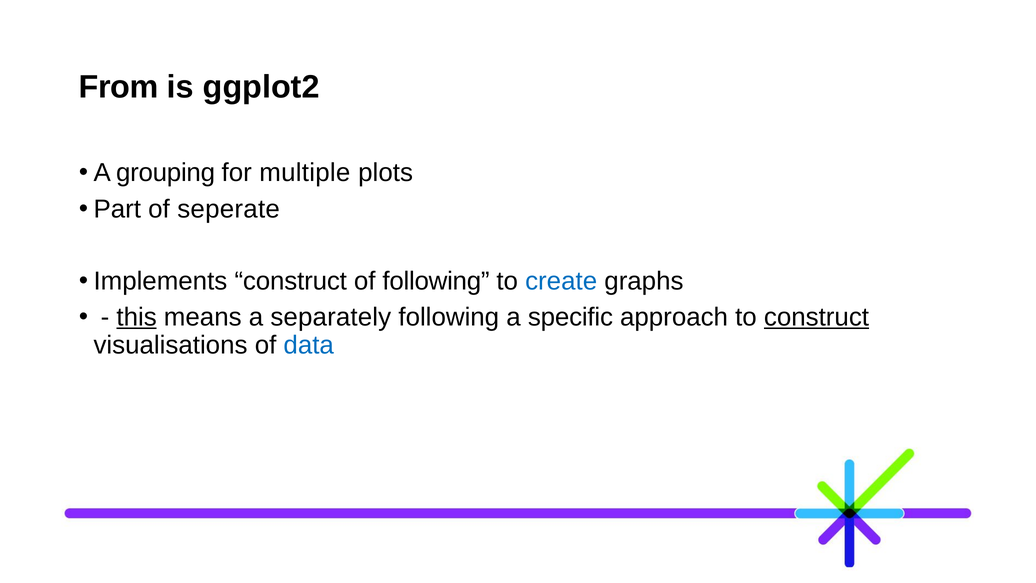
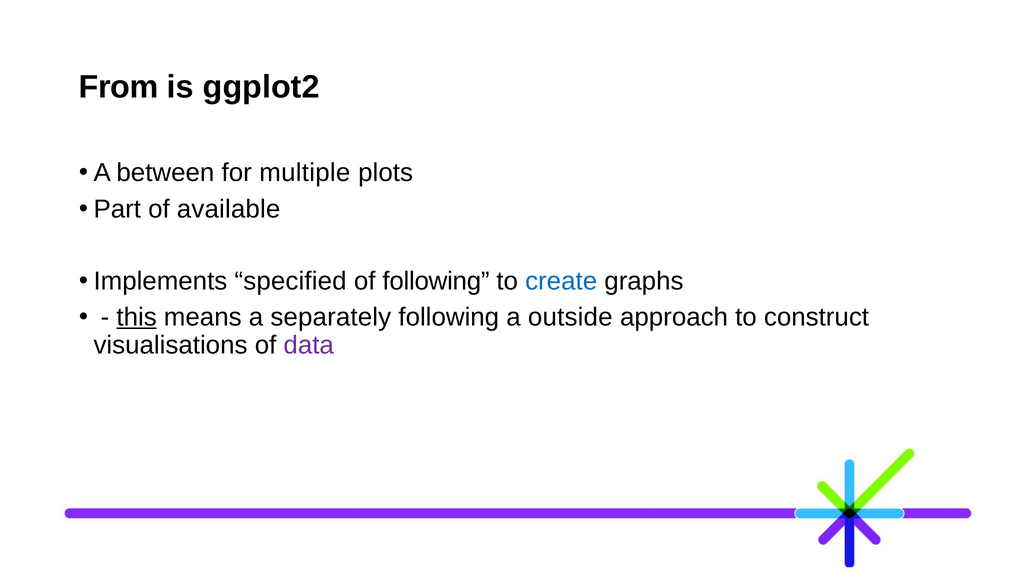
grouping: grouping -> between
seperate: seperate -> available
Implements construct: construct -> specified
specific: specific -> outside
construct at (816, 317) underline: present -> none
data colour: blue -> purple
